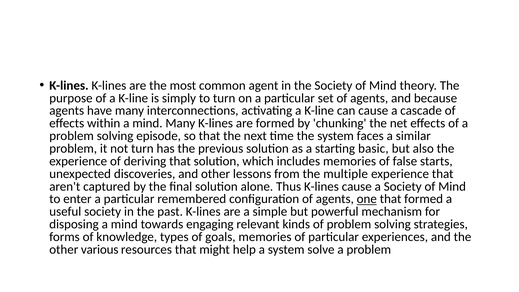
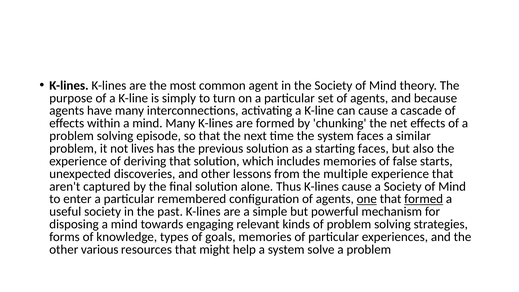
not turn: turn -> lives
starting basic: basic -> faces
formed at (424, 199) underline: none -> present
